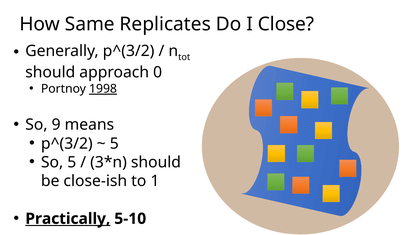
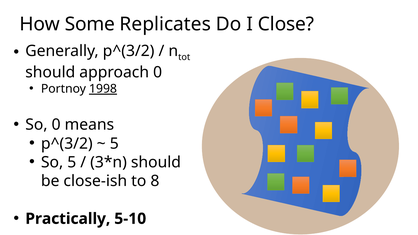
Same: Same -> Some
So 9: 9 -> 0
1: 1 -> 8
Practically underline: present -> none
